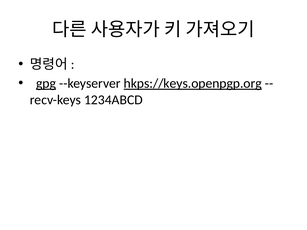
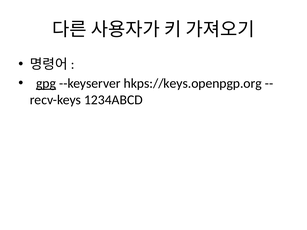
hkps://keys.openpgp.org underline: present -> none
